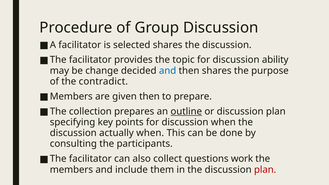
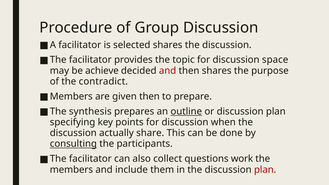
ability: ability -> space
change: change -> achieve
and at (168, 71) colour: blue -> red
collection: collection -> synthesis
actually when: when -> share
consulting underline: none -> present
